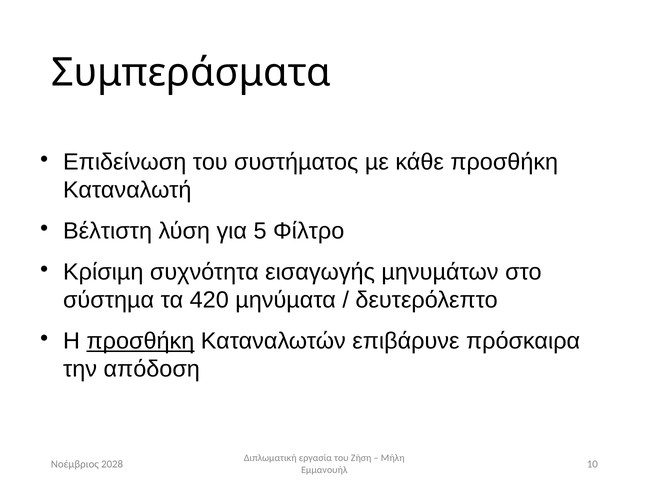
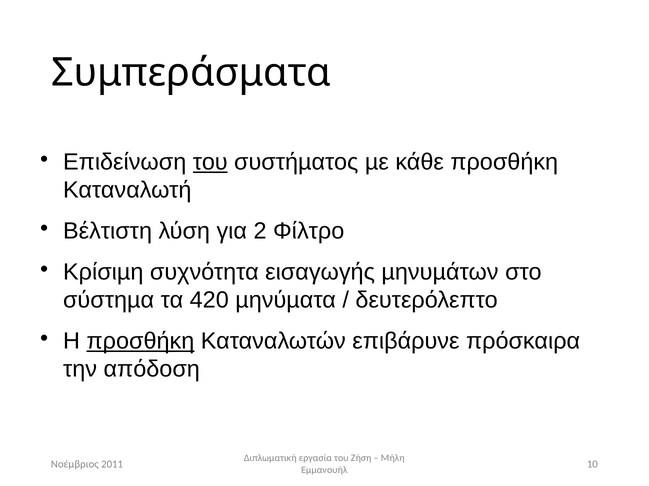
του at (210, 162) underline: none -> present
5: 5 -> 2
2028: 2028 -> 2011
